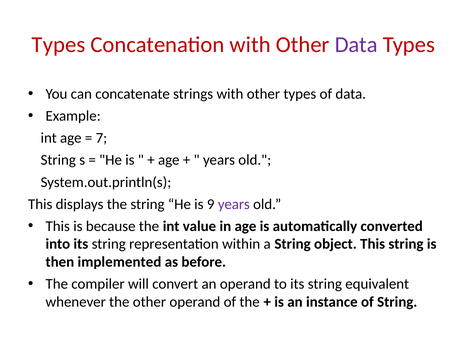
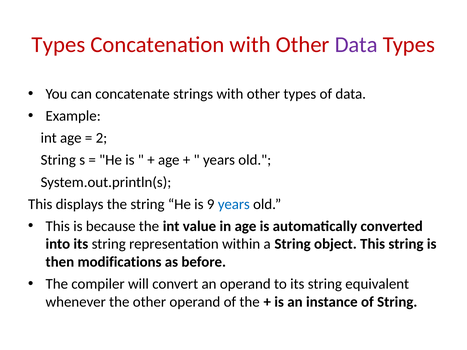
7: 7 -> 2
years at (234, 204) colour: purple -> blue
implemented: implemented -> modifications
